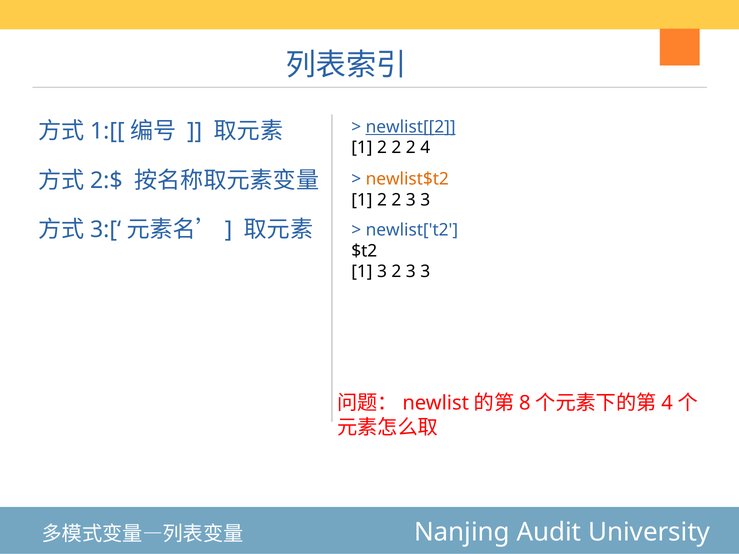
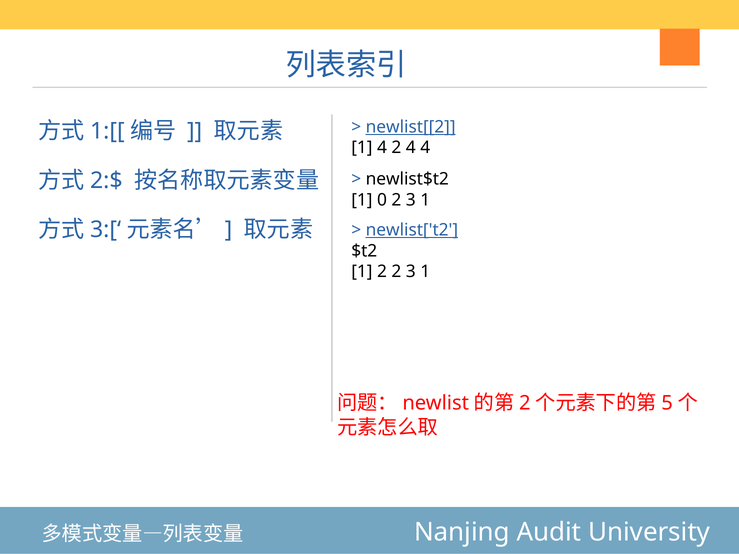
2 at (382, 148): 2 -> 4
2 at (411, 148): 2 -> 4
newlist$t2 colour: orange -> black
2 at (382, 200): 2 -> 0
3 at (425, 200): 3 -> 1
newlist['t2 underline: none -> present
1 3: 3 -> 2
3 at (425, 272): 3 -> 1
8 at (525, 403): 8 -> 2
4 at (667, 403): 4 -> 5
